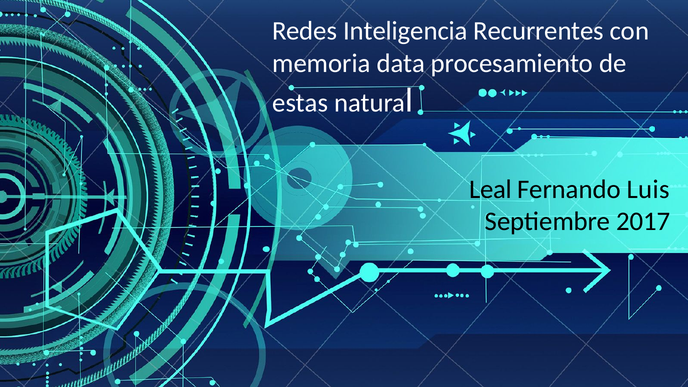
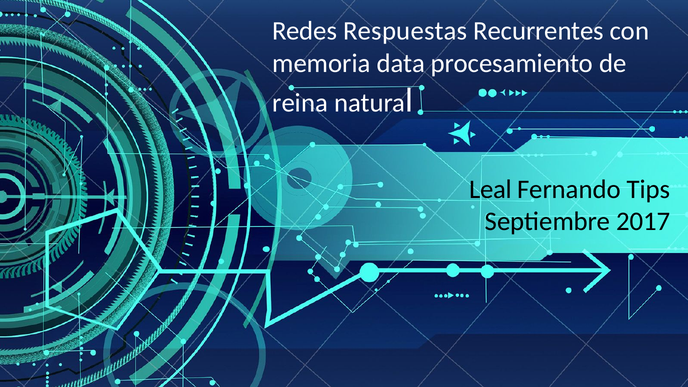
Inteligencia: Inteligencia -> Respuestas
estas: estas -> reina
Luis: Luis -> Tips
